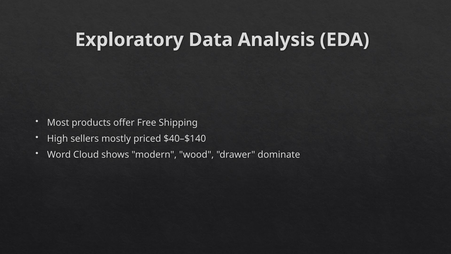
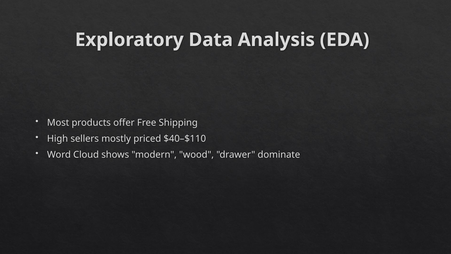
$40–$140: $40–$140 -> $40–$110
